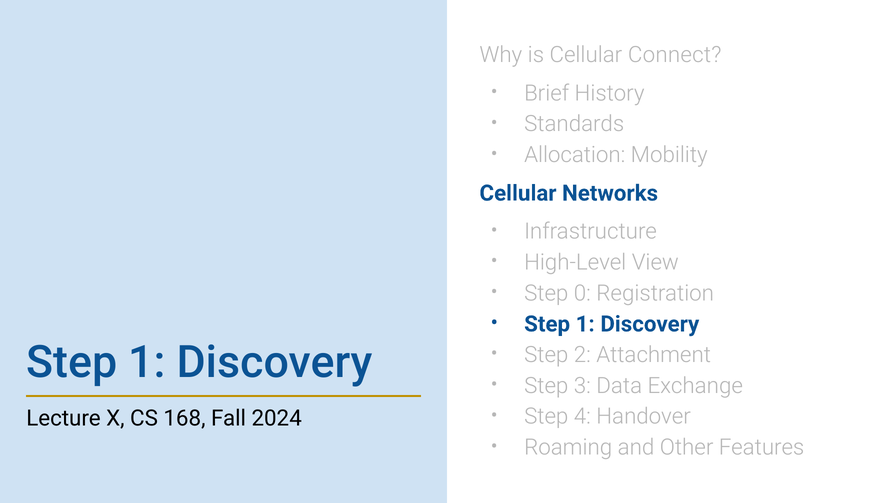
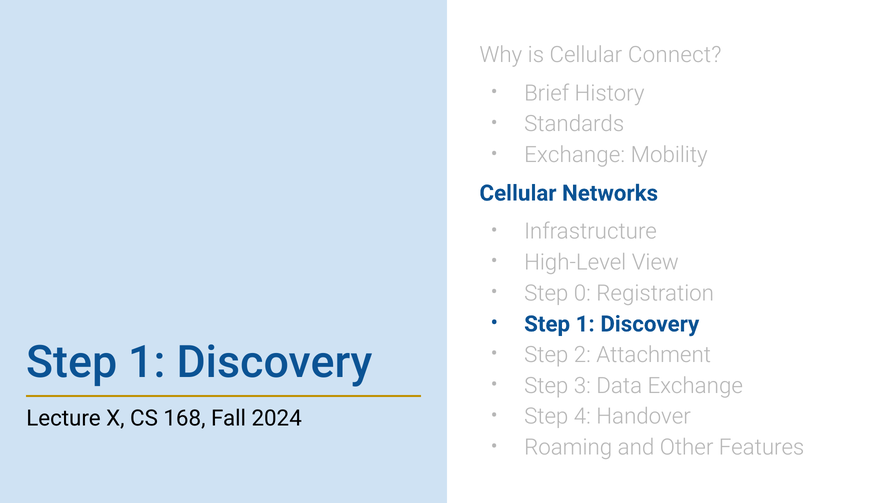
Allocation at (575, 155): Allocation -> Exchange
